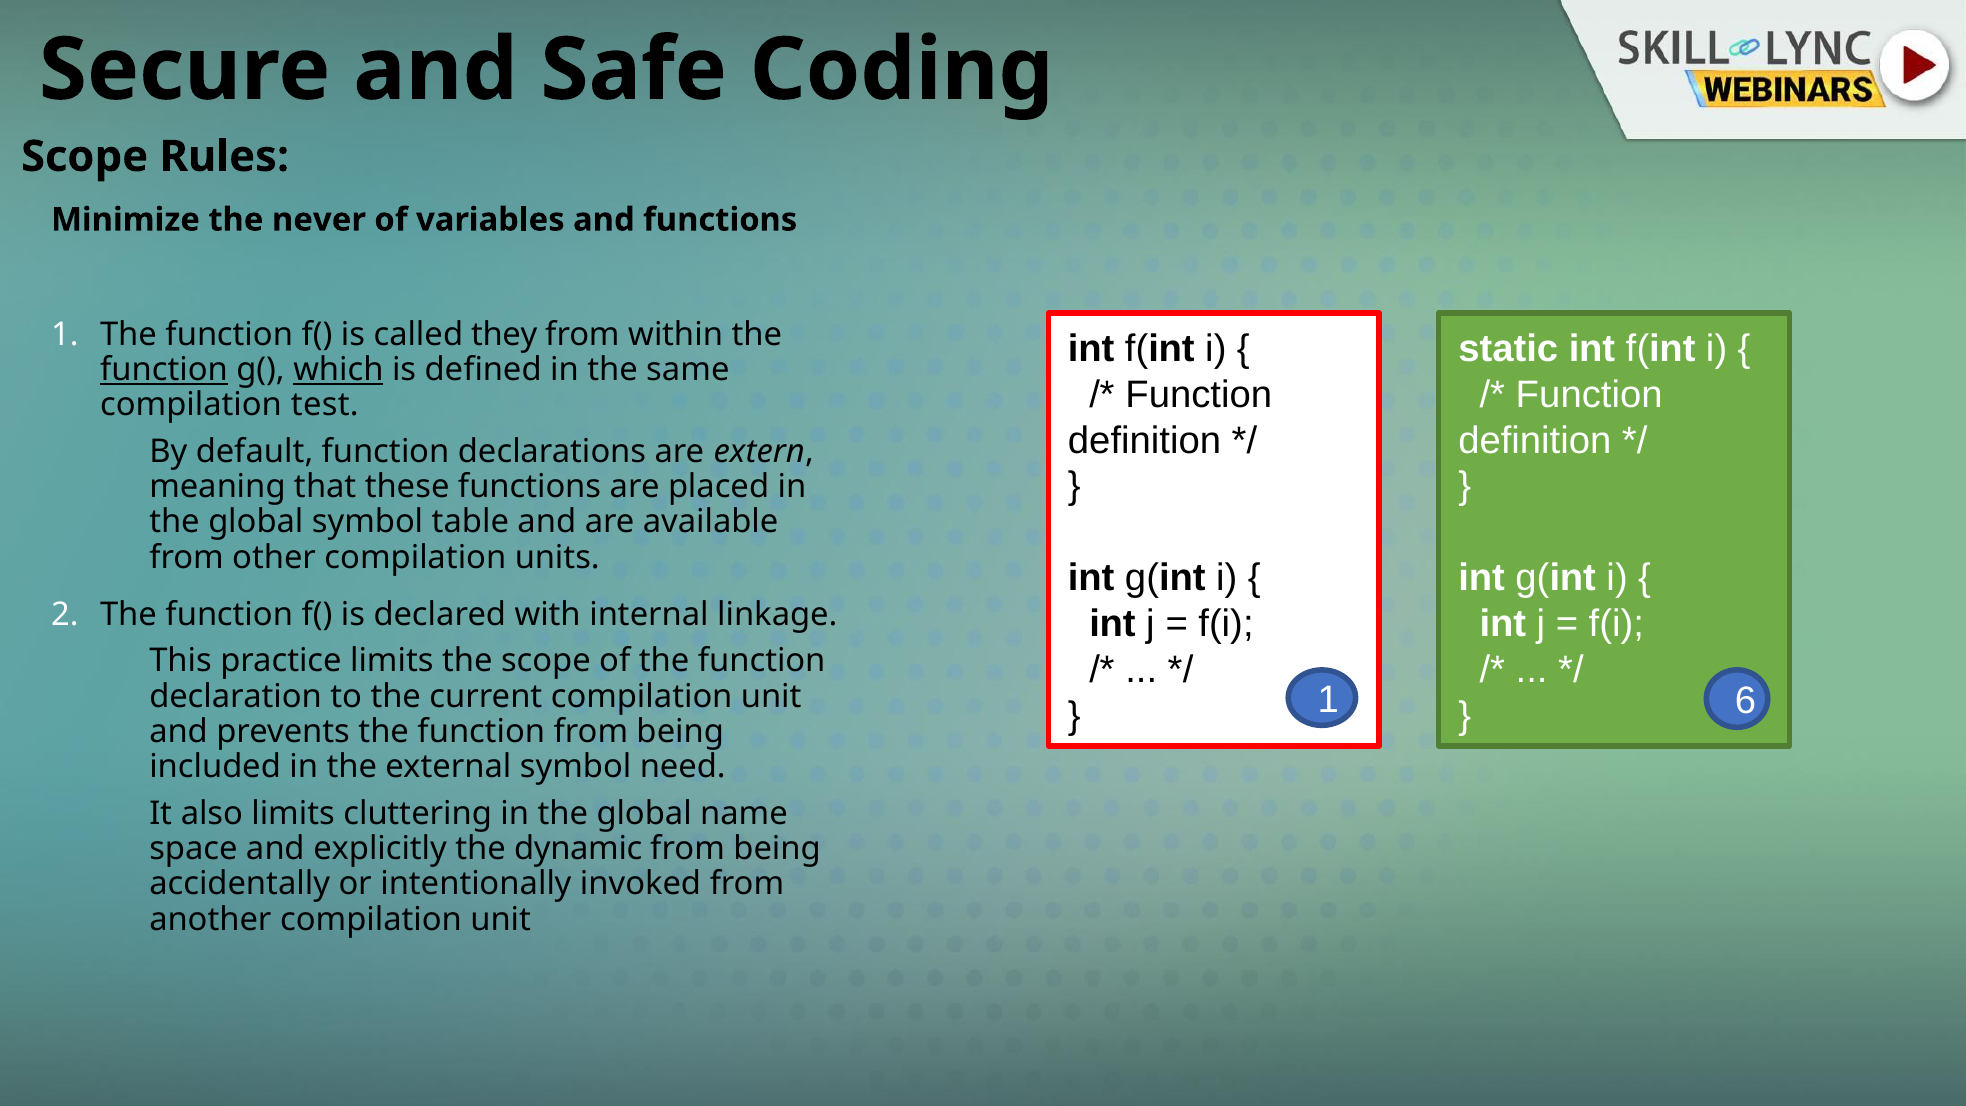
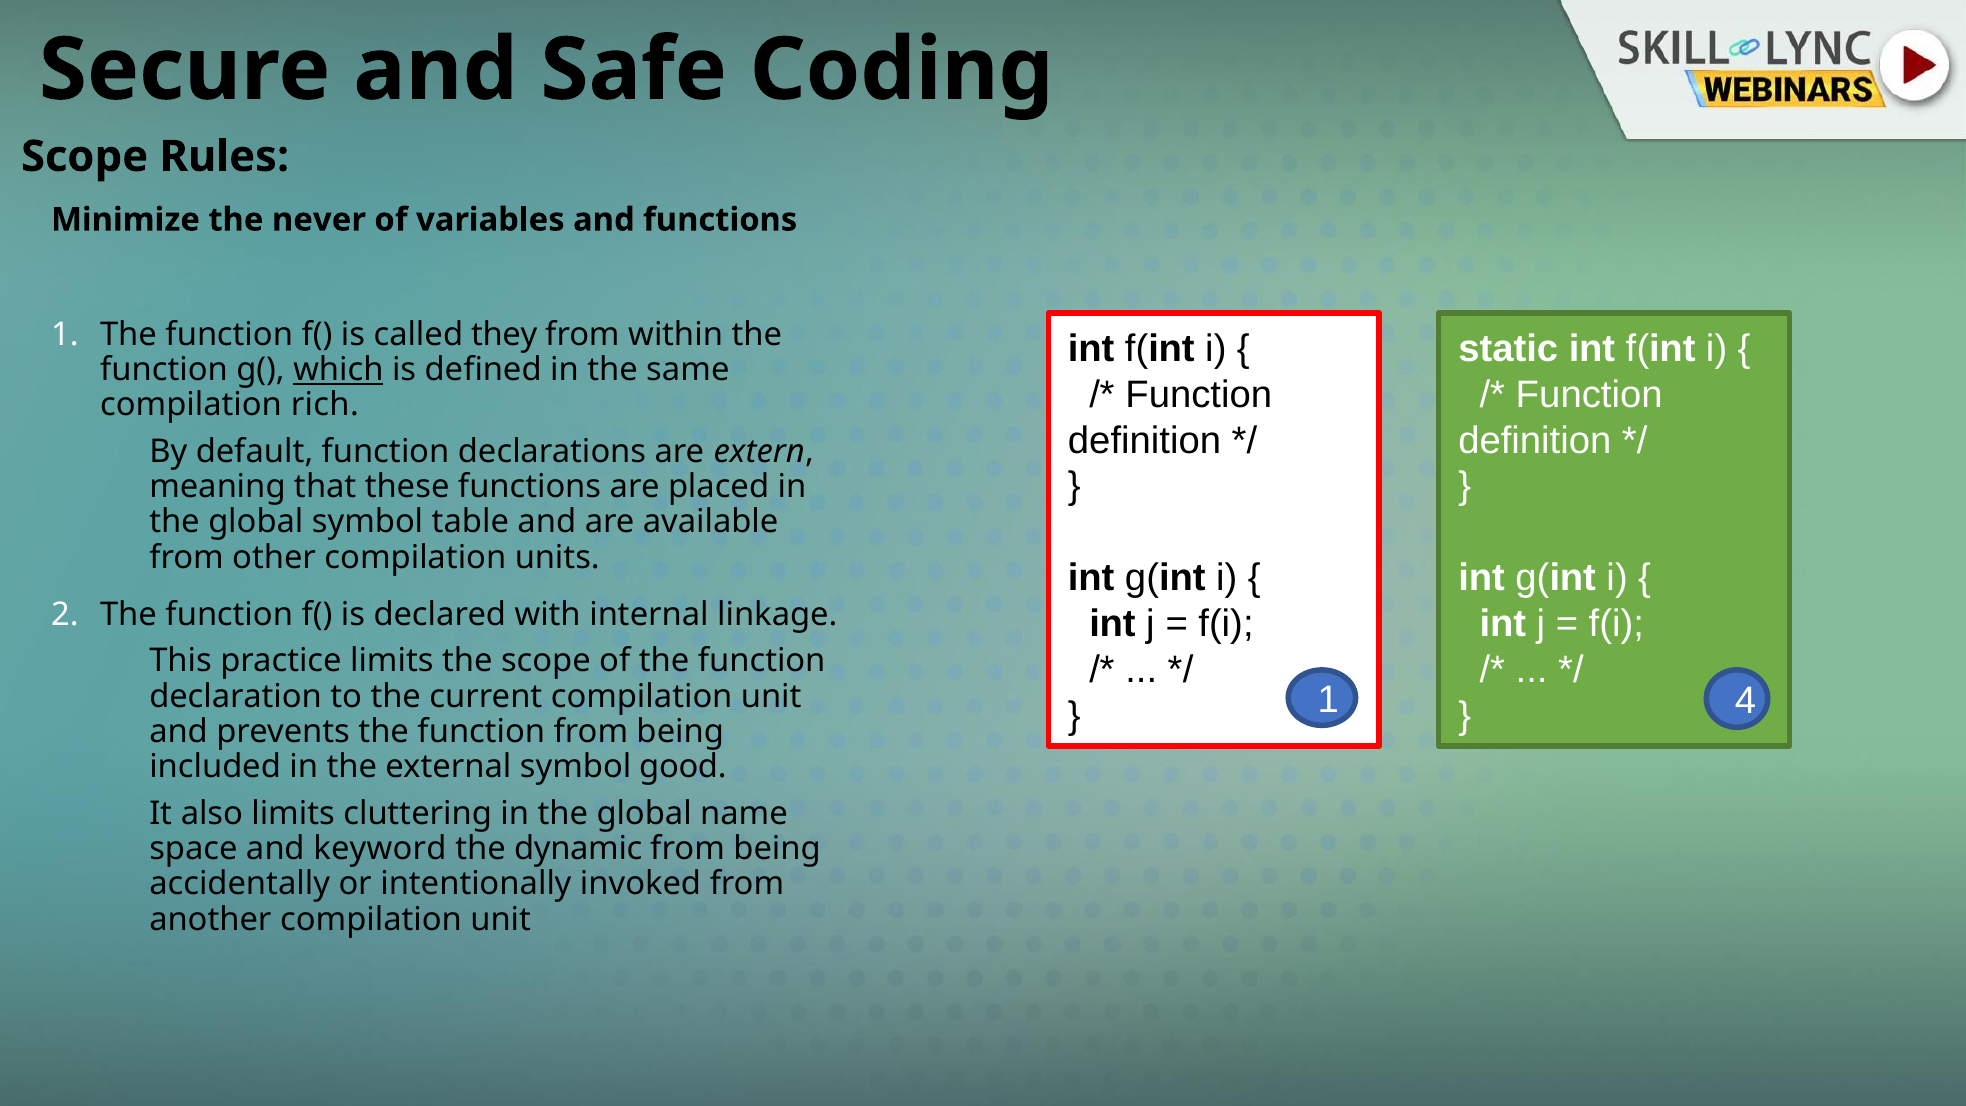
function at (164, 370) underline: present -> none
test: test -> rich
6: 6 -> 4
need: need -> good
explicitly: explicitly -> keyword
